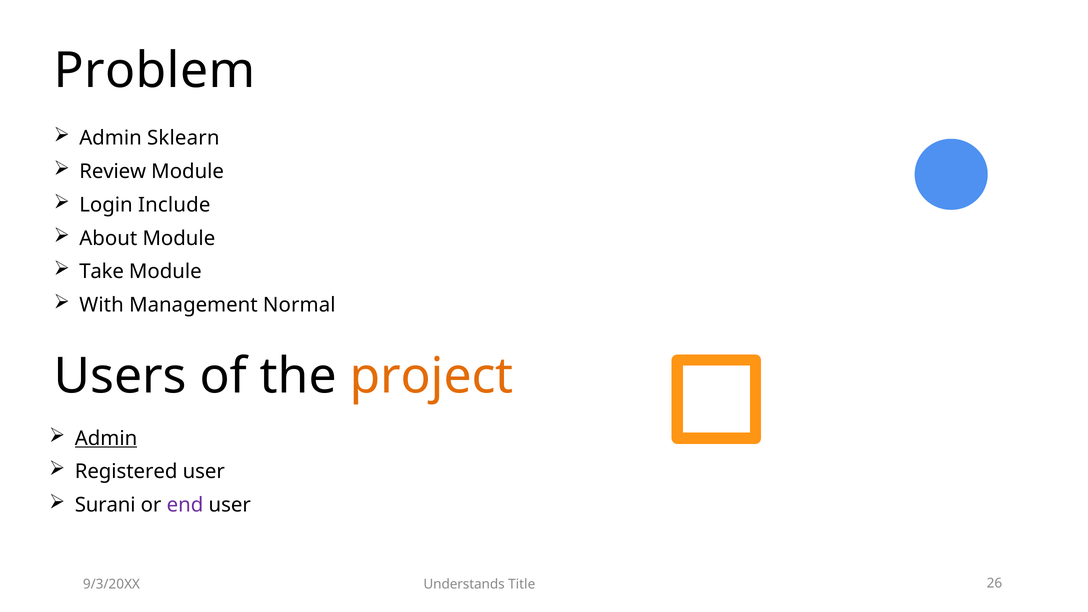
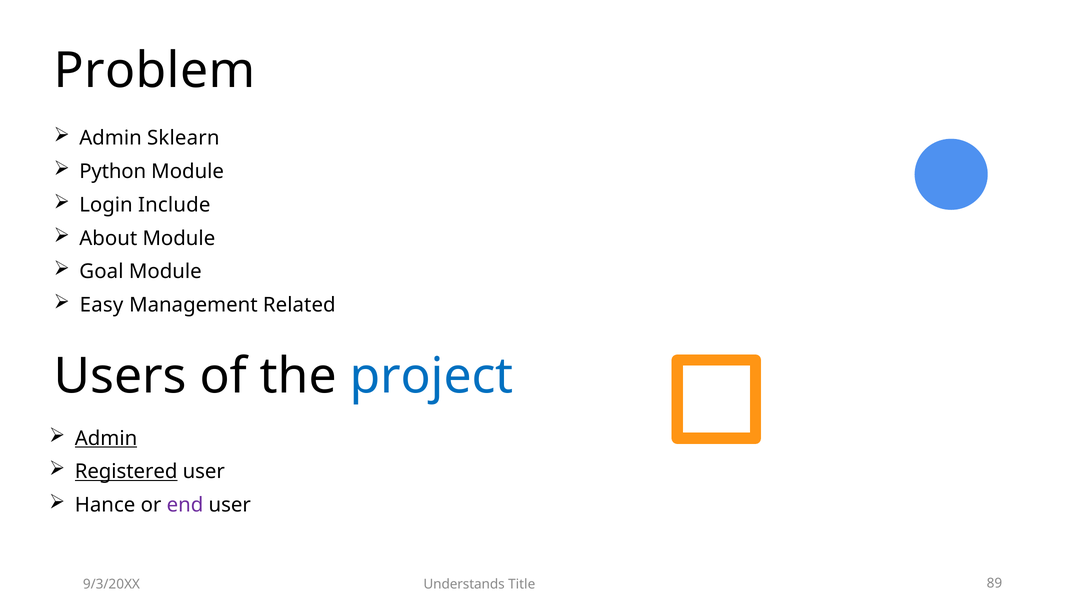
Review: Review -> Python
Take: Take -> Goal
With: With -> Easy
Normal: Normal -> Related
project colour: orange -> blue
Registered underline: none -> present
Surani: Surani -> Hance
26: 26 -> 89
